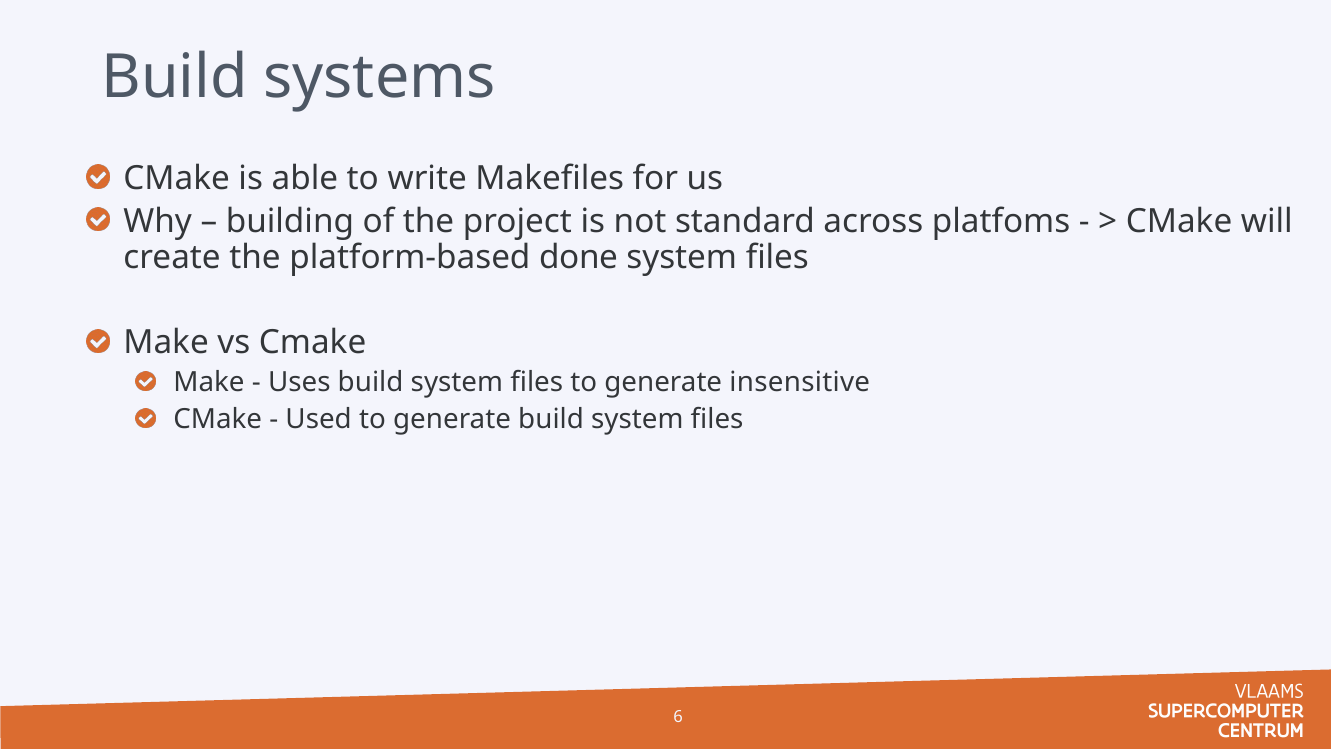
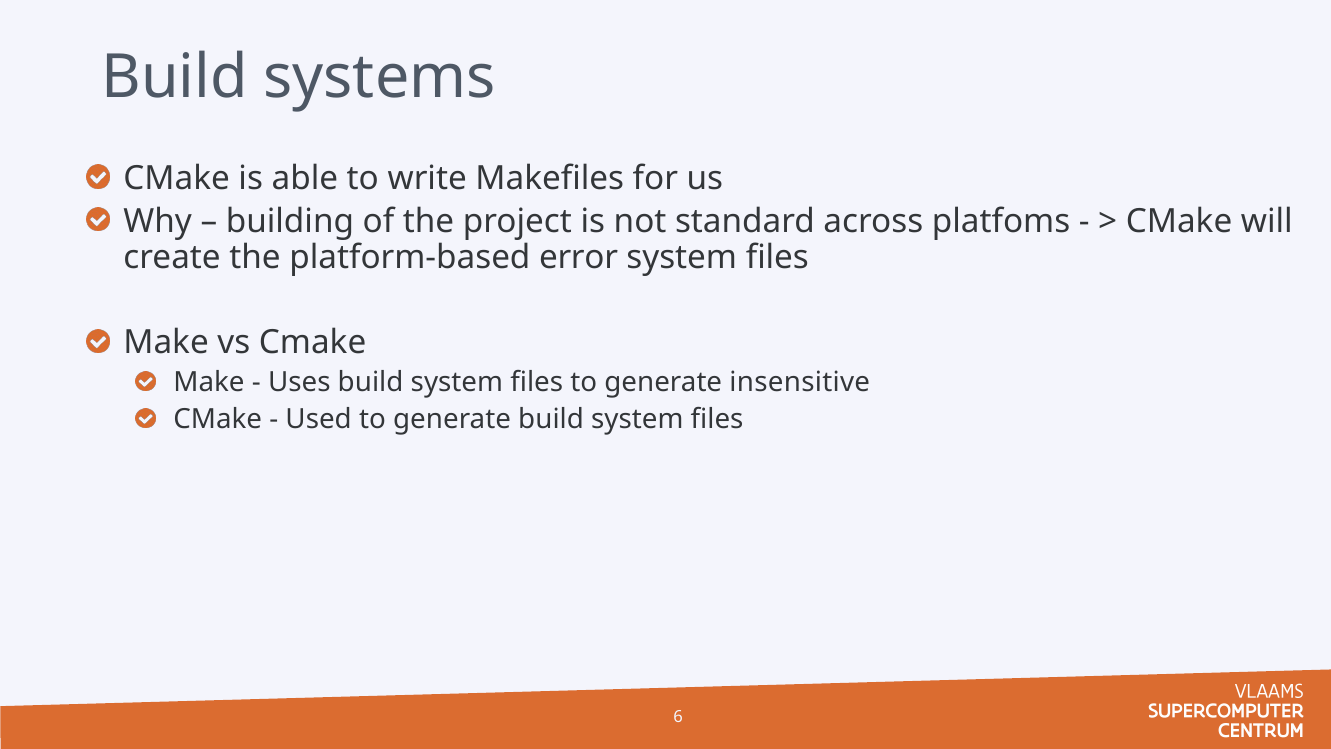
done: done -> error
